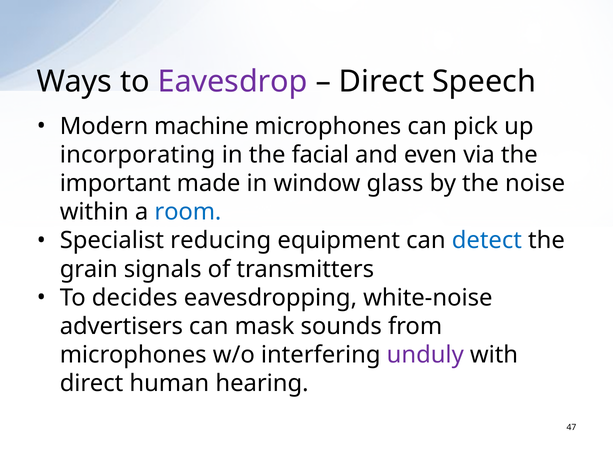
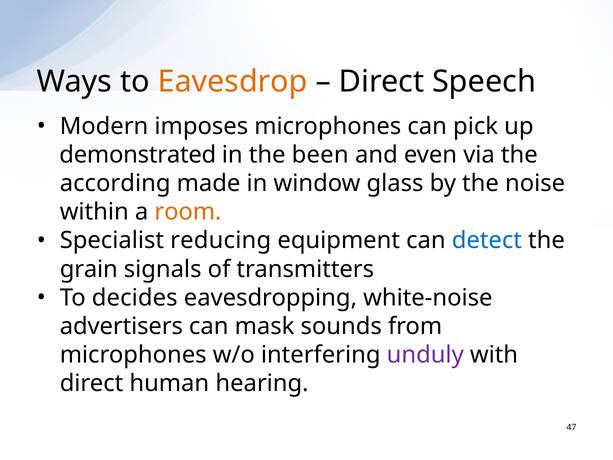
Eavesdrop colour: purple -> orange
machine: machine -> imposes
incorporating: incorporating -> demonstrated
facial: facial -> been
important: important -> according
room colour: blue -> orange
